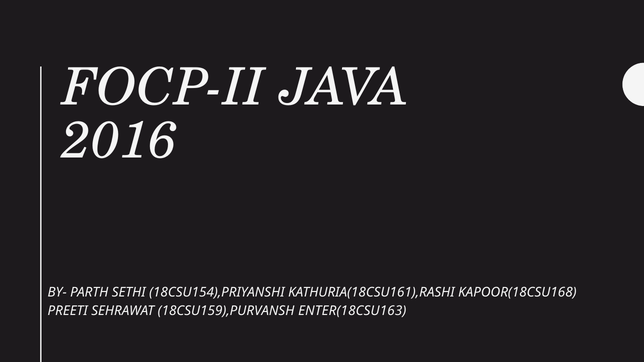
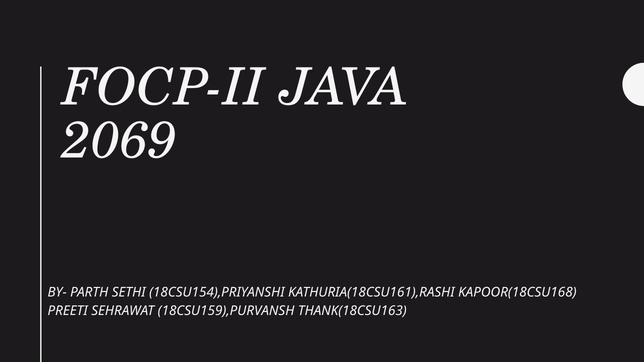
2016: 2016 -> 2069
ENTER(18CSU163: ENTER(18CSU163 -> THANK(18CSU163
